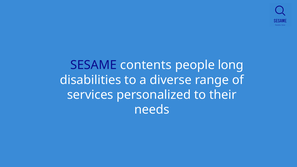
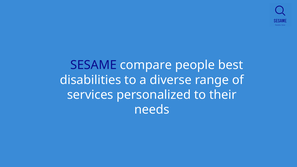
contents: contents -> compare
long: long -> best
